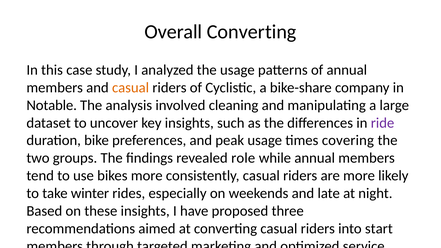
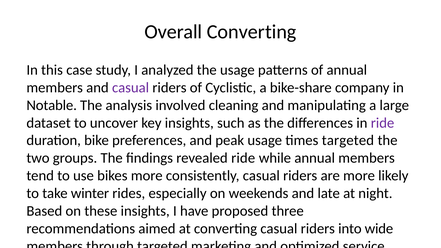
casual at (131, 88) colour: orange -> purple
times covering: covering -> targeted
revealed role: role -> ride
start: start -> wide
